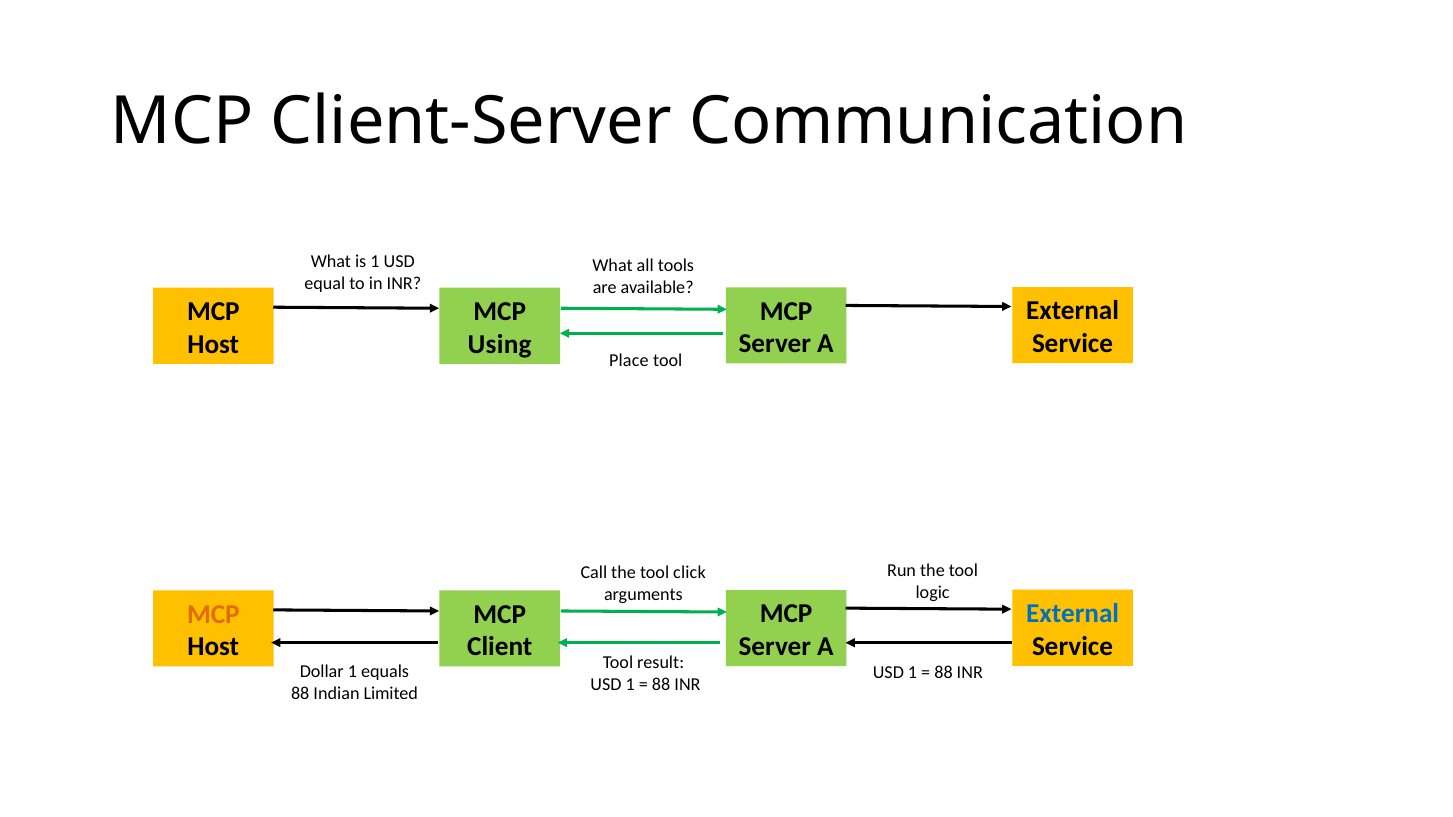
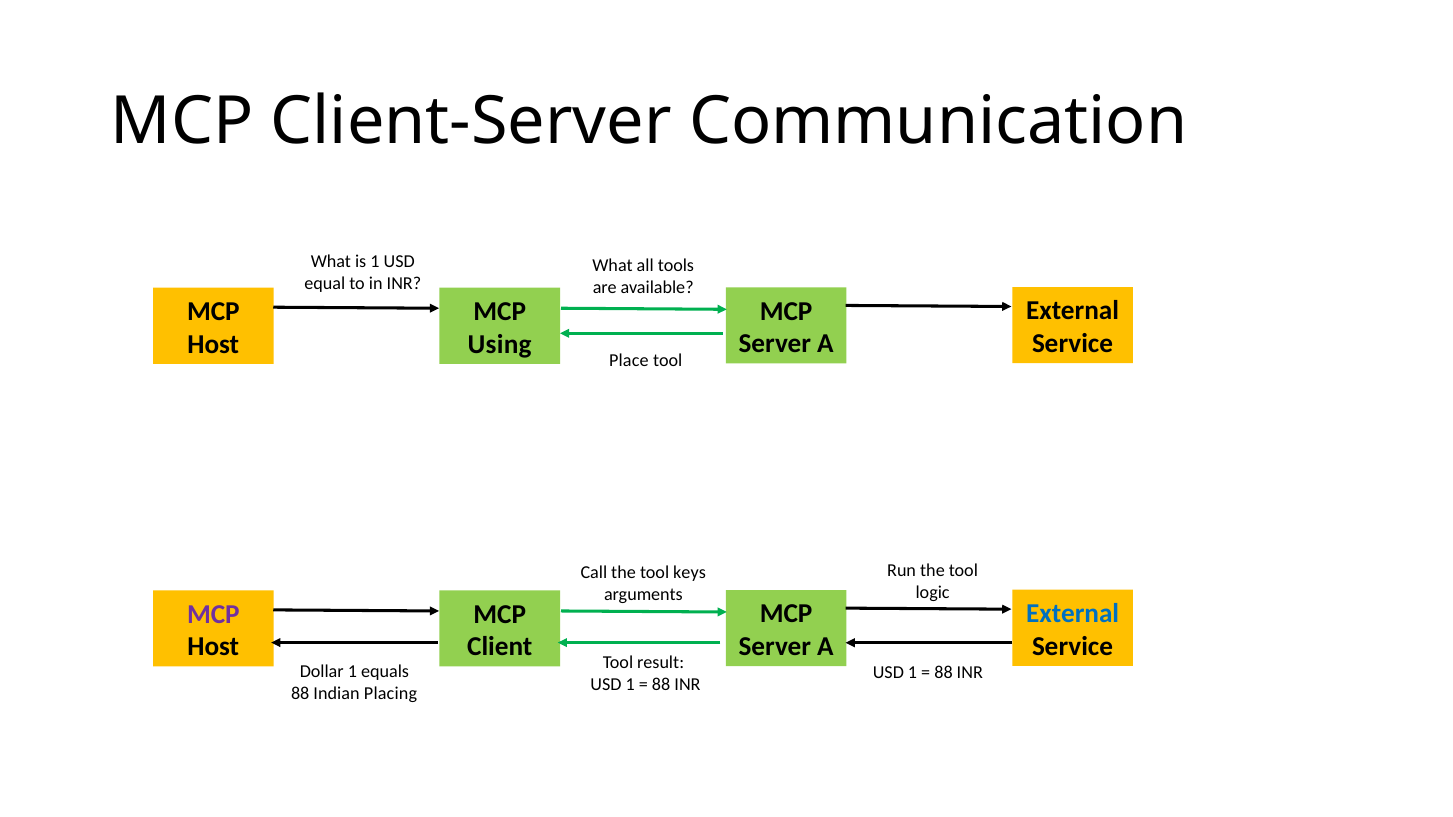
click: click -> keys
MCP at (213, 614) colour: orange -> purple
Limited: Limited -> Placing
